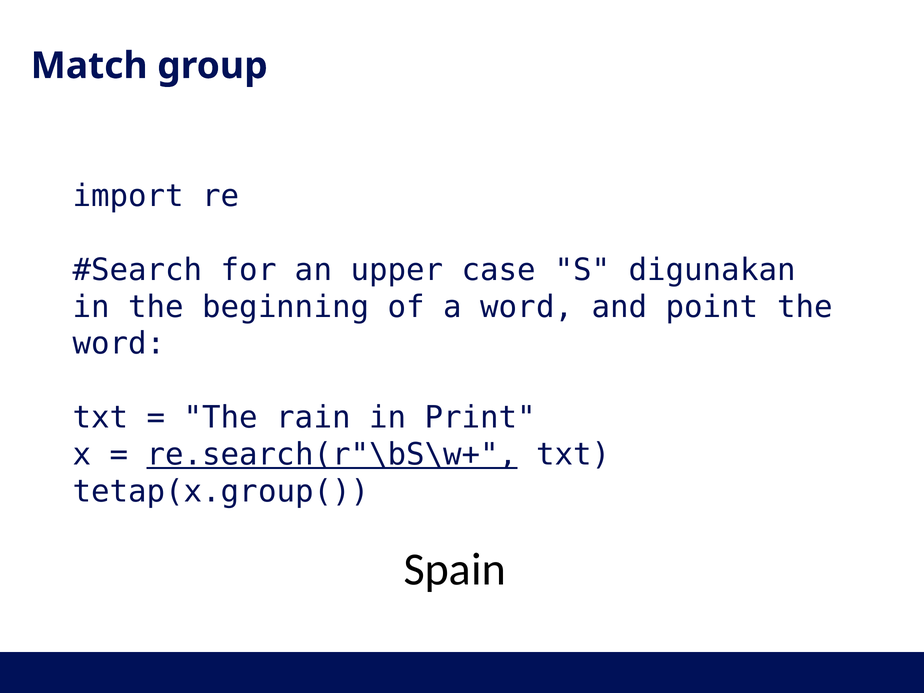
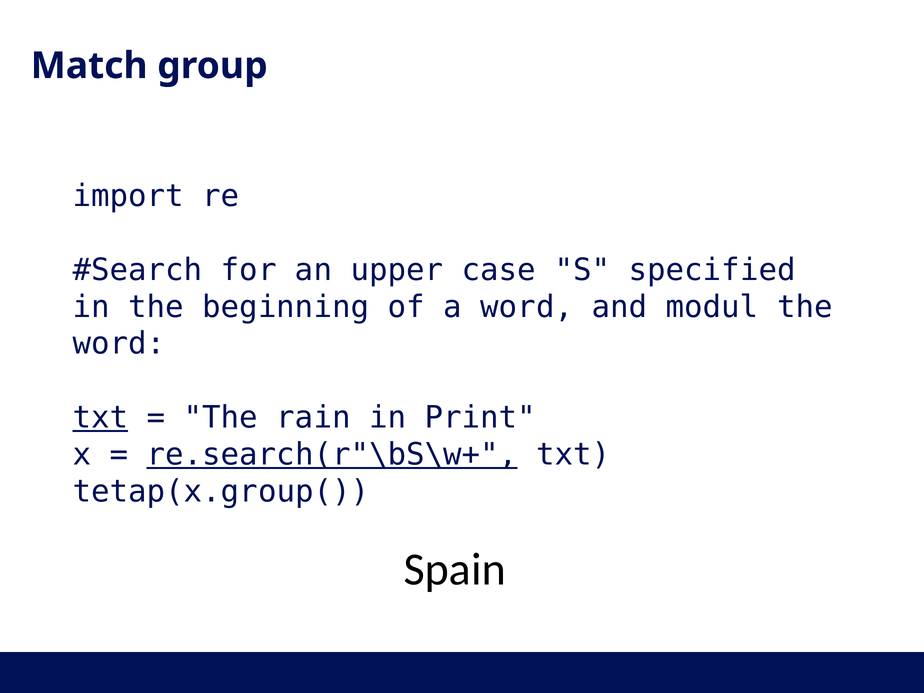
digunakan: digunakan -> specified
point: point -> modul
txt at (100, 418) underline: none -> present
